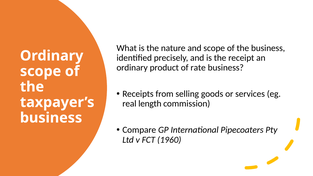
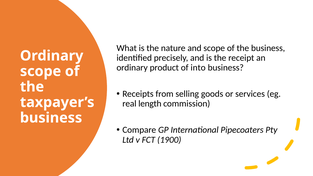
rate: rate -> into
1960: 1960 -> 1900
